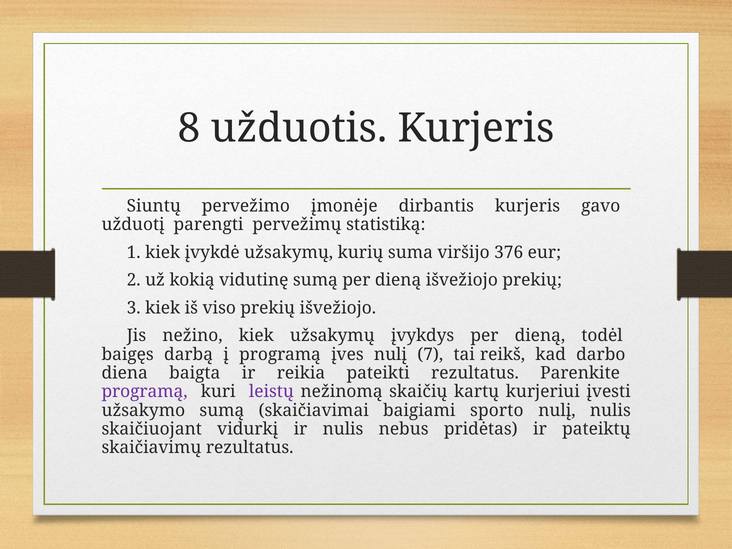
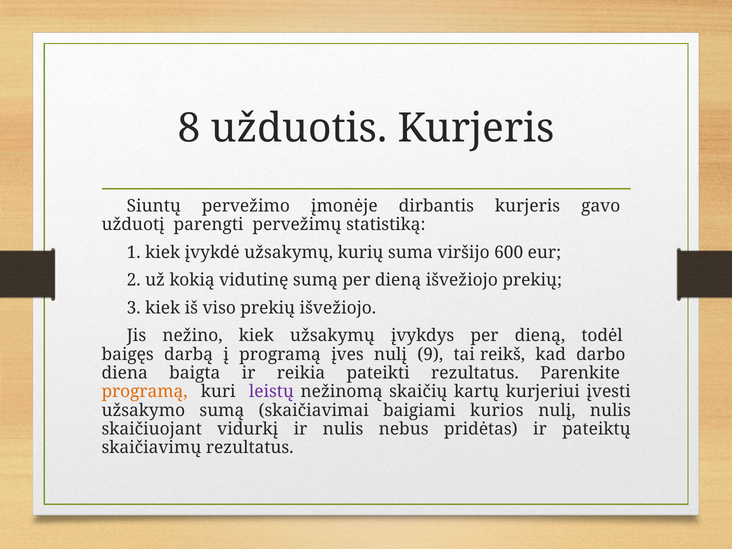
376: 376 -> 600
7: 7 -> 9
programą at (145, 392) colour: purple -> orange
sporto: sporto -> kurios
